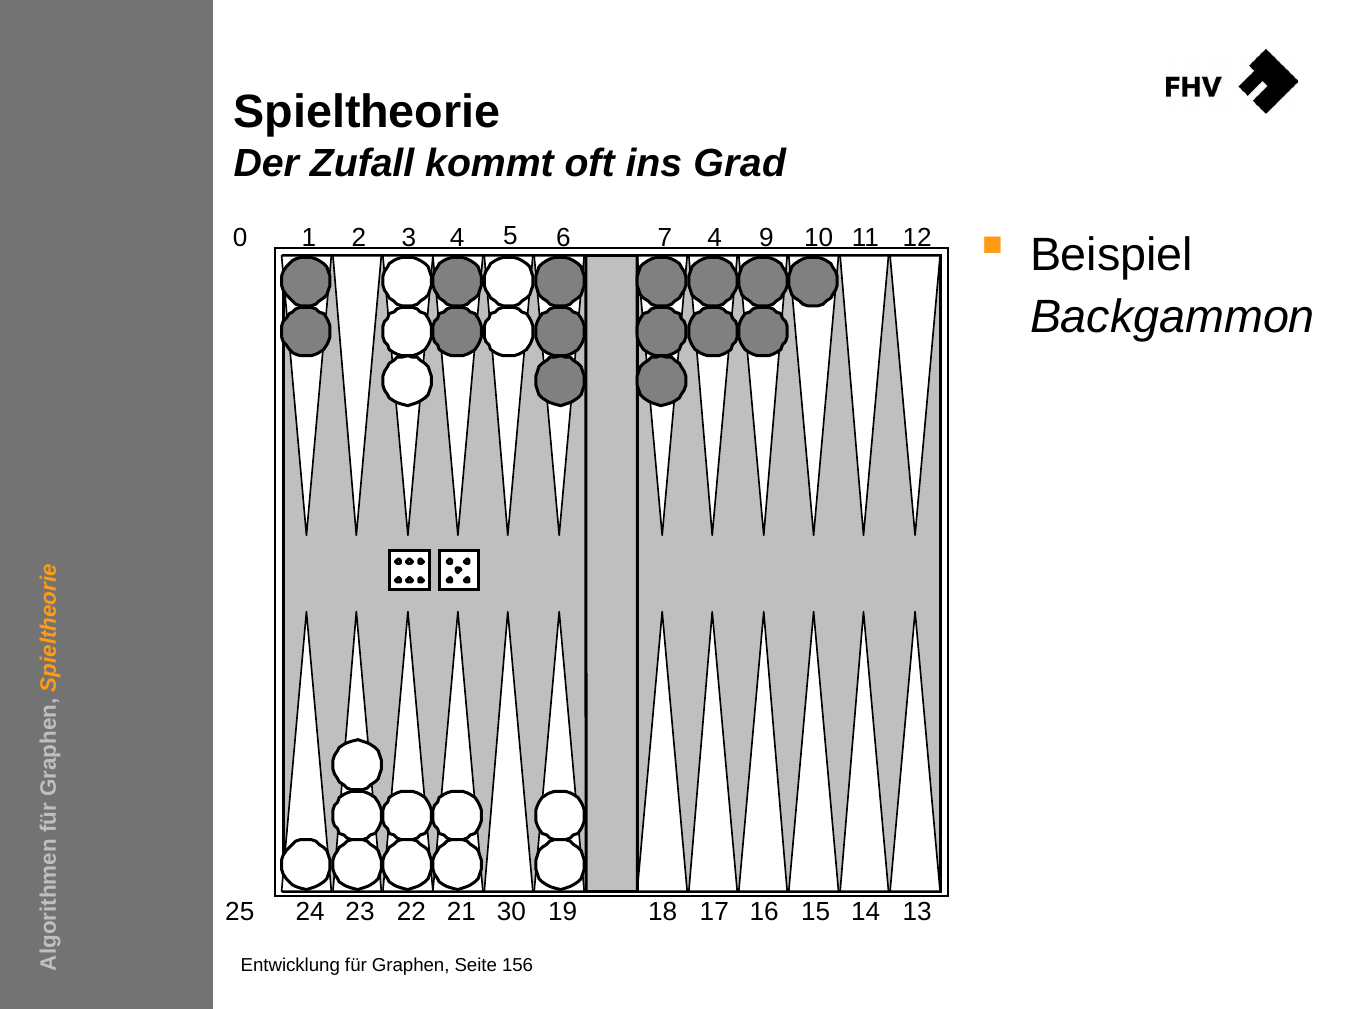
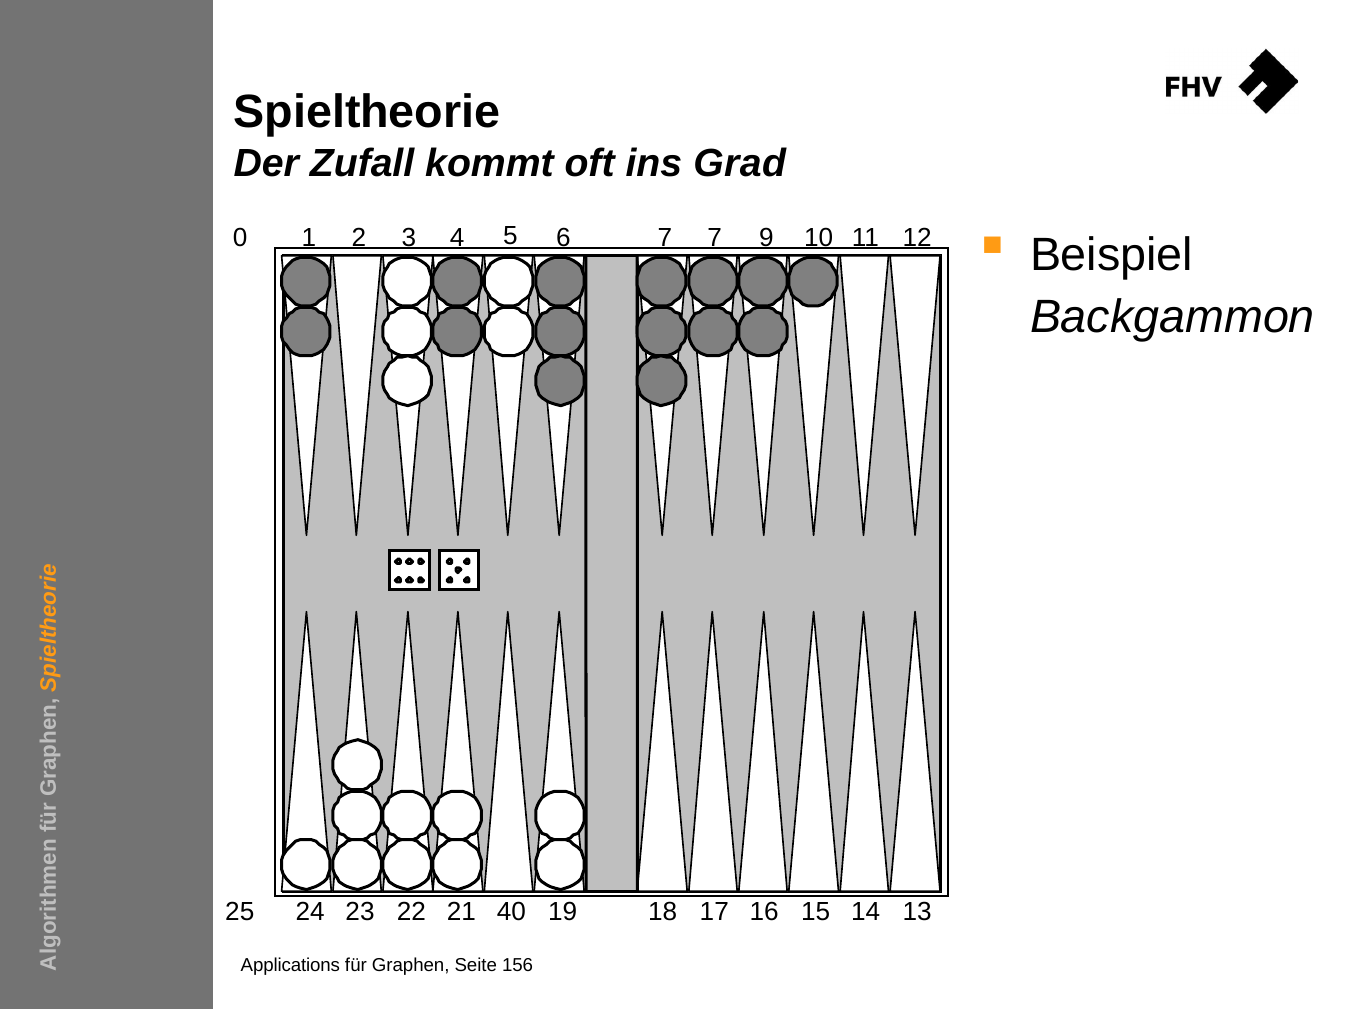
7 4: 4 -> 7
30: 30 -> 40
Entwicklung: Entwicklung -> Applications
